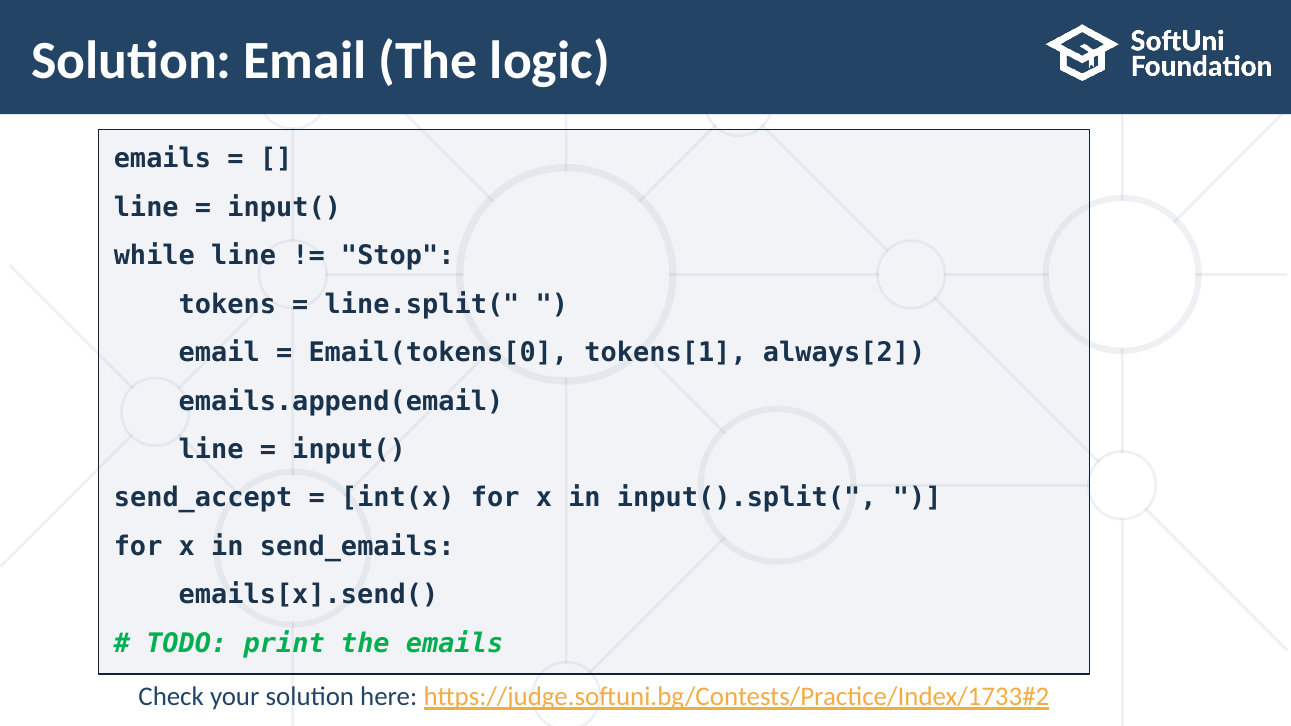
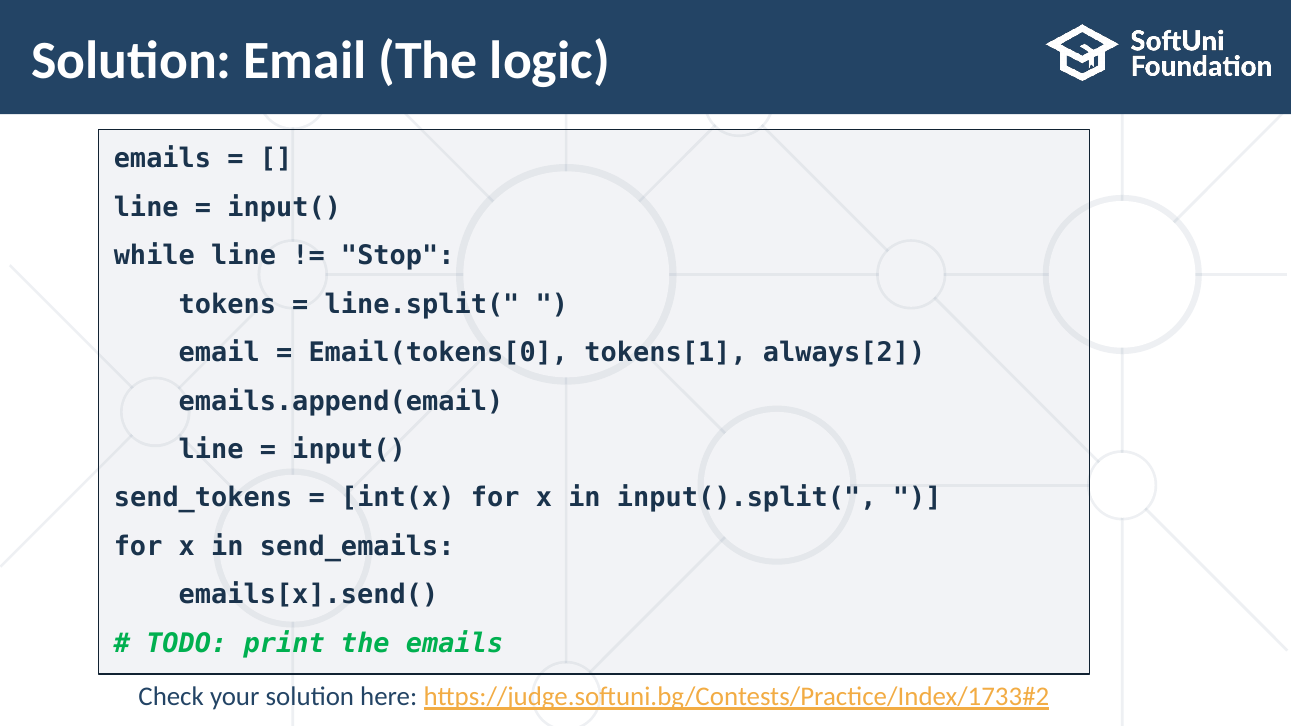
send_accept: send_accept -> send_tokens
